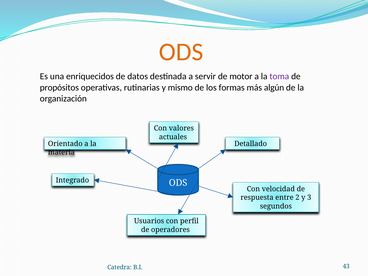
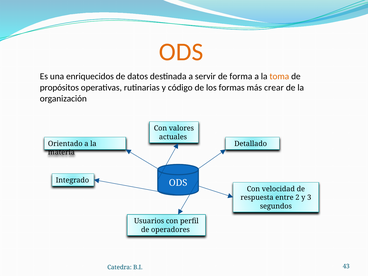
motor: motor -> forma
toma colour: purple -> orange
mismo: mismo -> código
algún: algún -> crear
